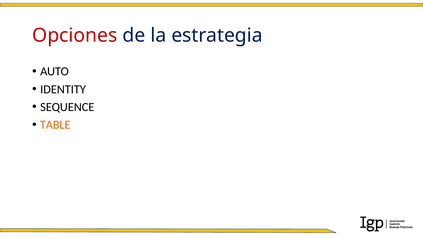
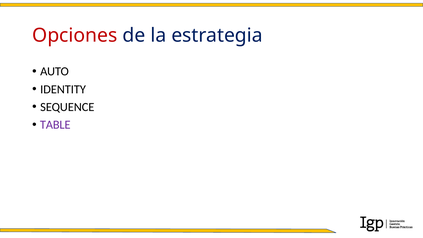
TABLE colour: orange -> purple
